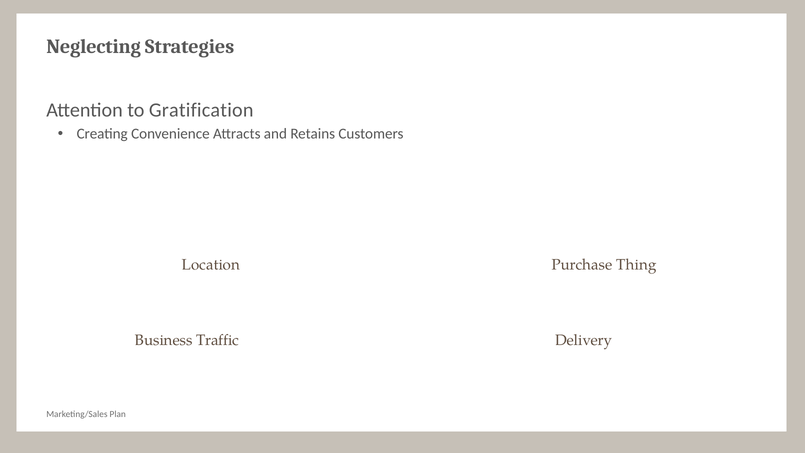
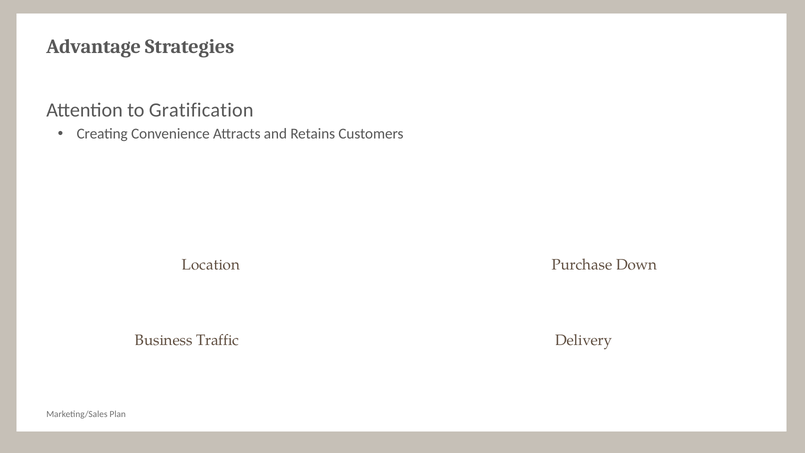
Neglecting: Neglecting -> Advantage
Thing: Thing -> Down
